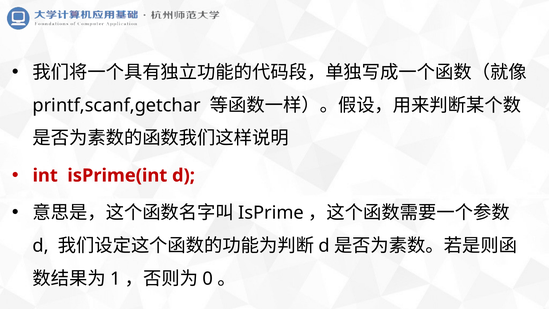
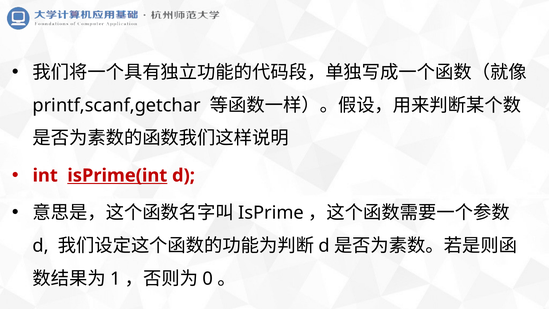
isPrime(int underline: none -> present
